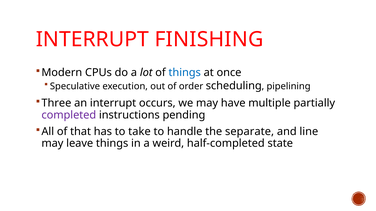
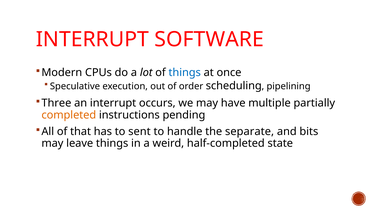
FINISHING: FINISHING -> SOFTWARE
completed colour: purple -> orange
take: take -> sent
line: line -> bits
